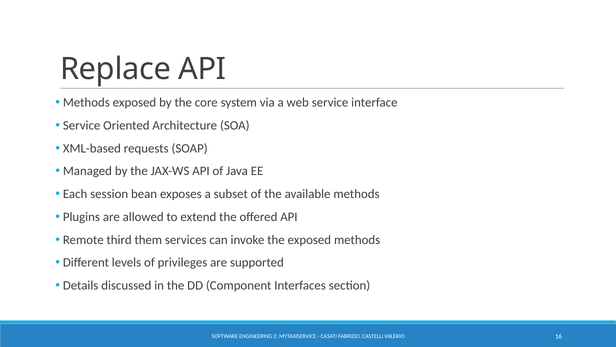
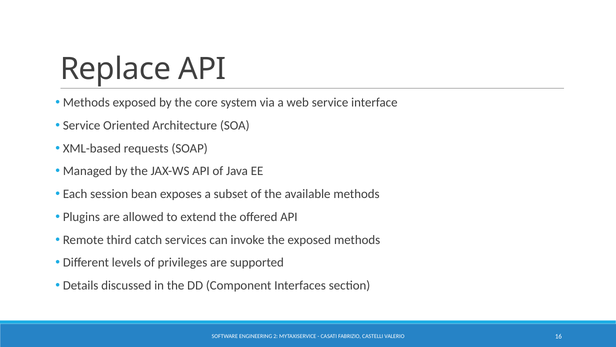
them: them -> catch
